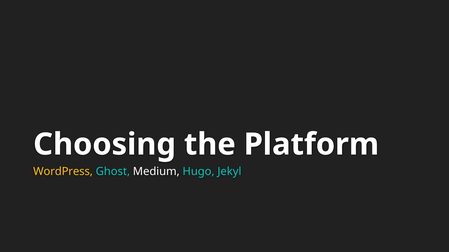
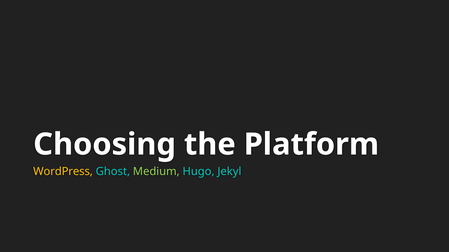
Medium colour: white -> light green
